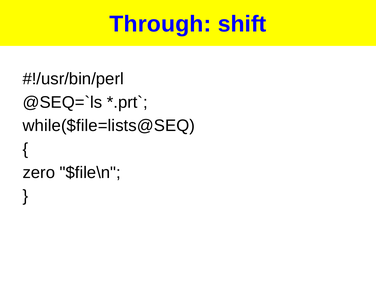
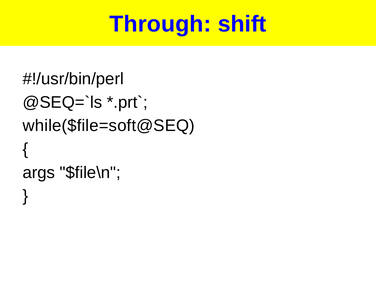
while($file=lists@SEQ: while($file=lists@SEQ -> while($file=soft@SEQ
zero: zero -> args
